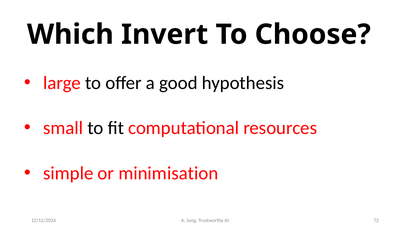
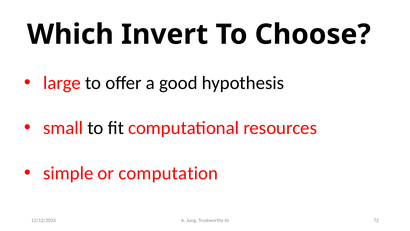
minimisation: minimisation -> computation
